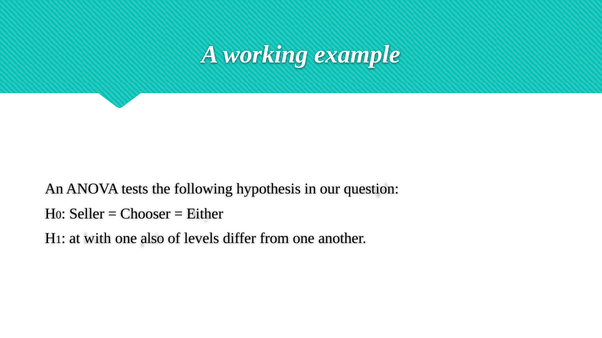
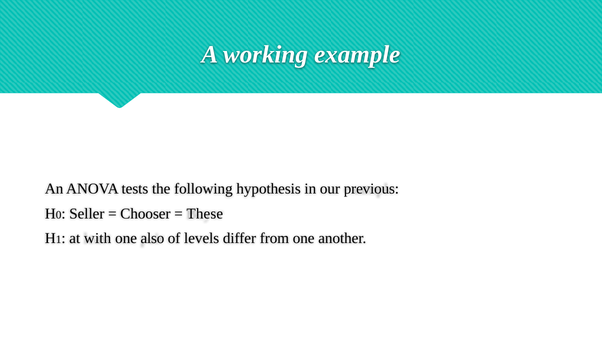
question: question -> previous
Either: Either -> These
